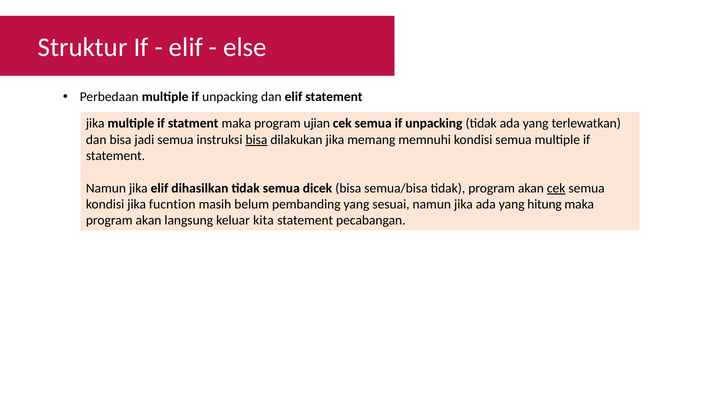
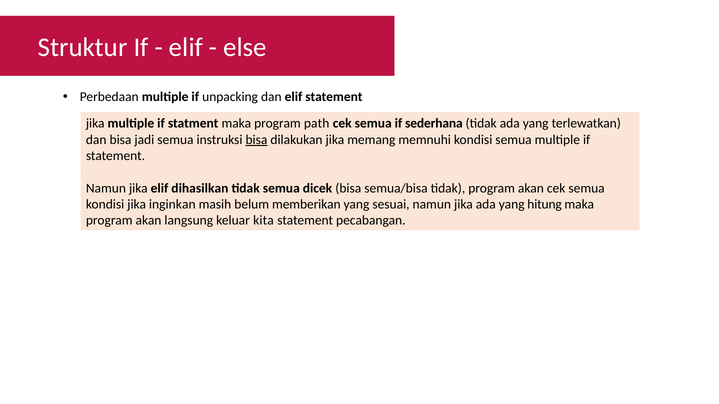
ujian: ujian -> path
semua if unpacking: unpacking -> sederhana
cek at (556, 188) underline: present -> none
fucntion: fucntion -> inginkan
pembanding: pembanding -> memberikan
